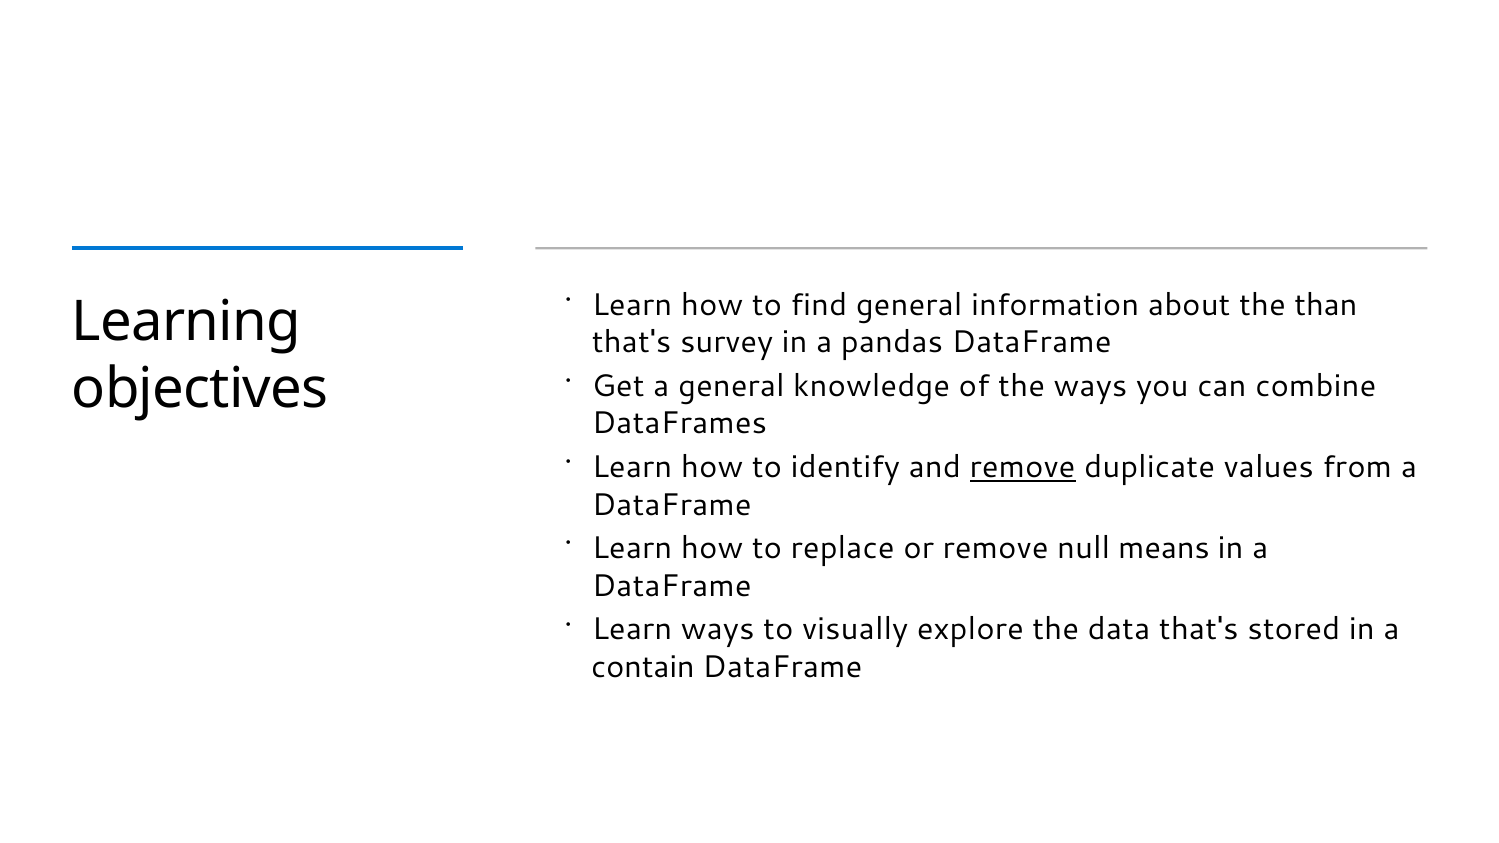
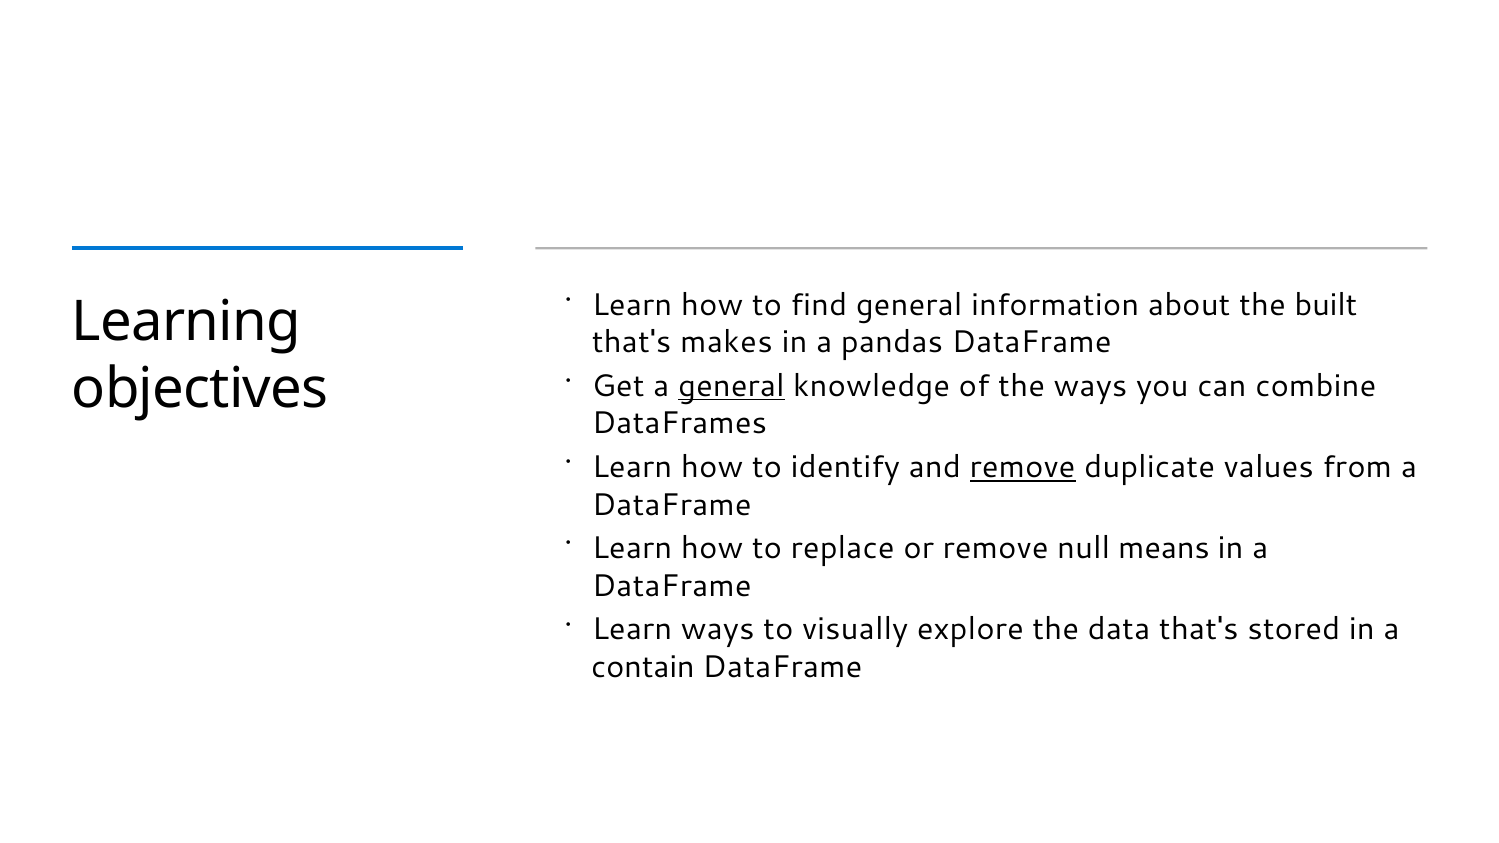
than: than -> built
survey: survey -> makes
general at (731, 386) underline: none -> present
